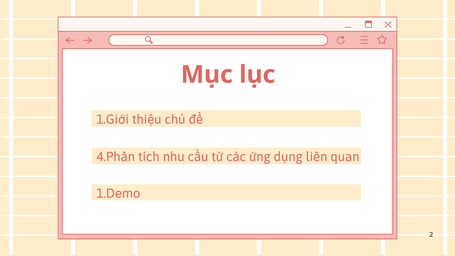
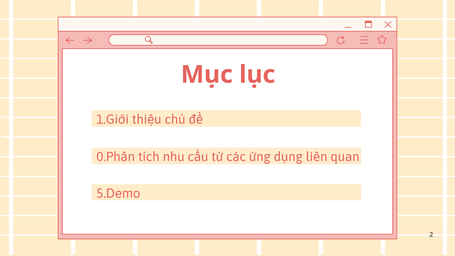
4.Phân: 4.Phân -> 0.Phân
1.Demo: 1.Demo -> 5.Demo
